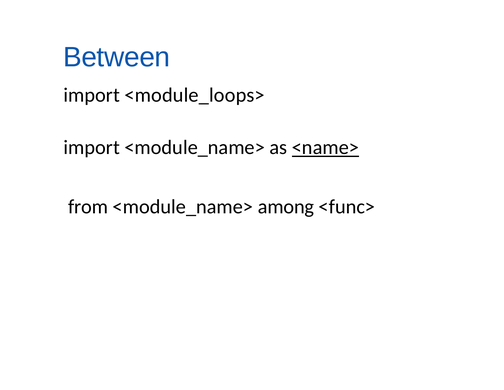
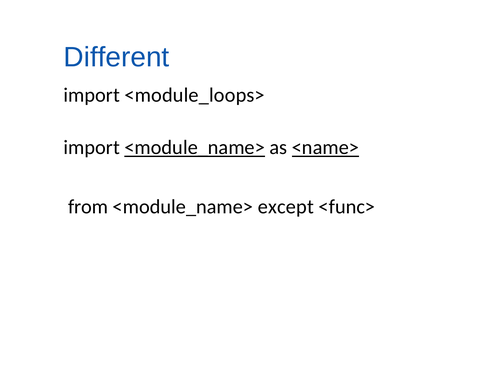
Between: Between -> Different
<module_name> at (195, 147) underline: none -> present
among: among -> except
